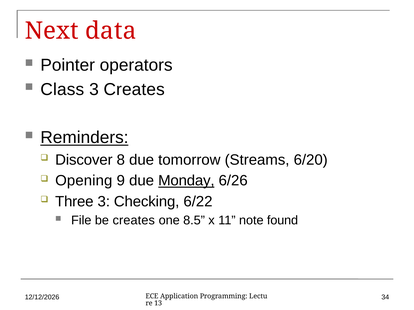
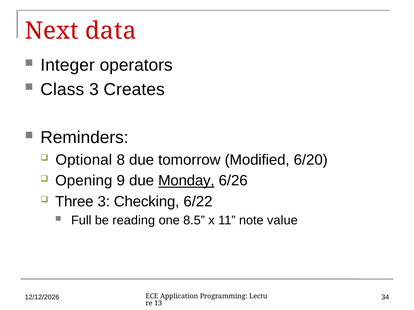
Pointer: Pointer -> Integer
Reminders underline: present -> none
Discover: Discover -> Optional
Streams: Streams -> Modified
File: File -> Full
be creates: creates -> reading
found: found -> value
